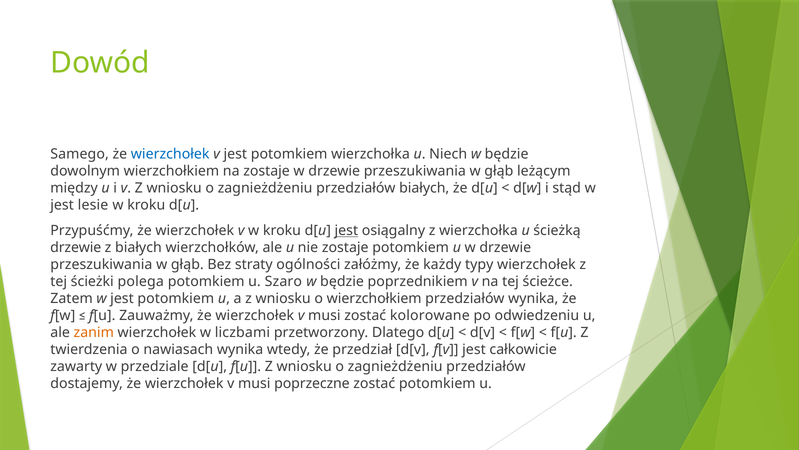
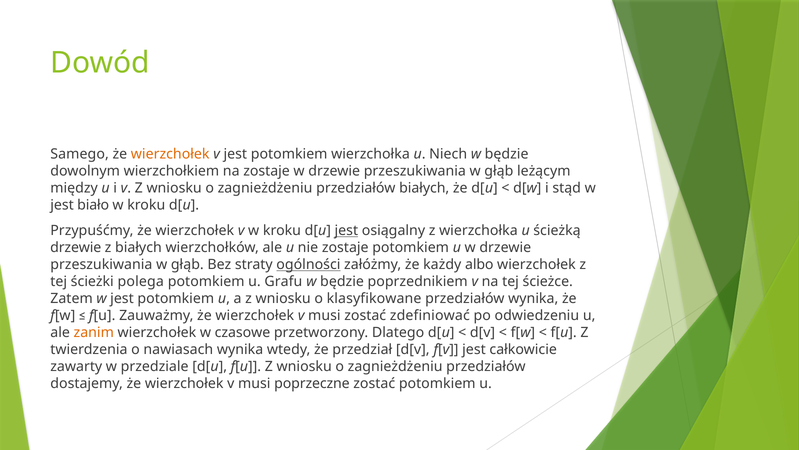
wierzchołek at (170, 154) colour: blue -> orange
lesie: lesie -> biało
ogólności underline: none -> present
typy: typy -> albo
Szaro: Szaro -> Grafu
o wierzchołkiem: wierzchołkiem -> klasyfikowane
kolorowane: kolorowane -> zdefiniować
liczbami: liczbami -> czasowe
